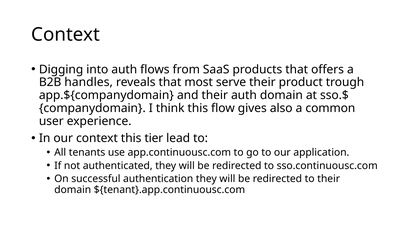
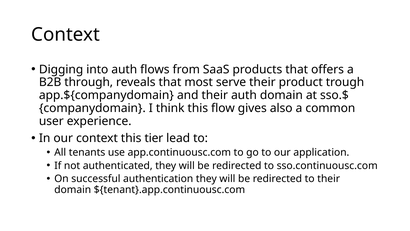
handles: handles -> through
